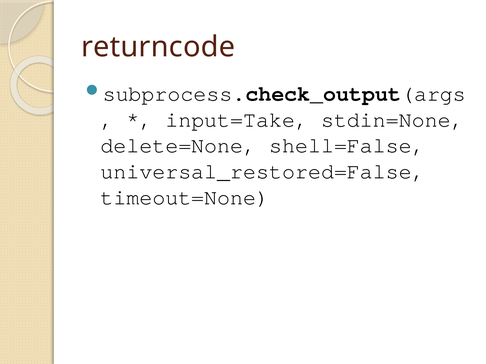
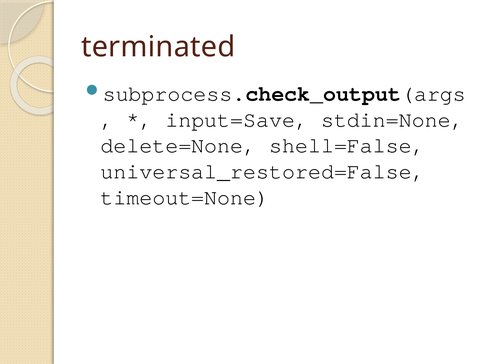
returncode: returncode -> terminated
input=Take: input=Take -> input=Save
